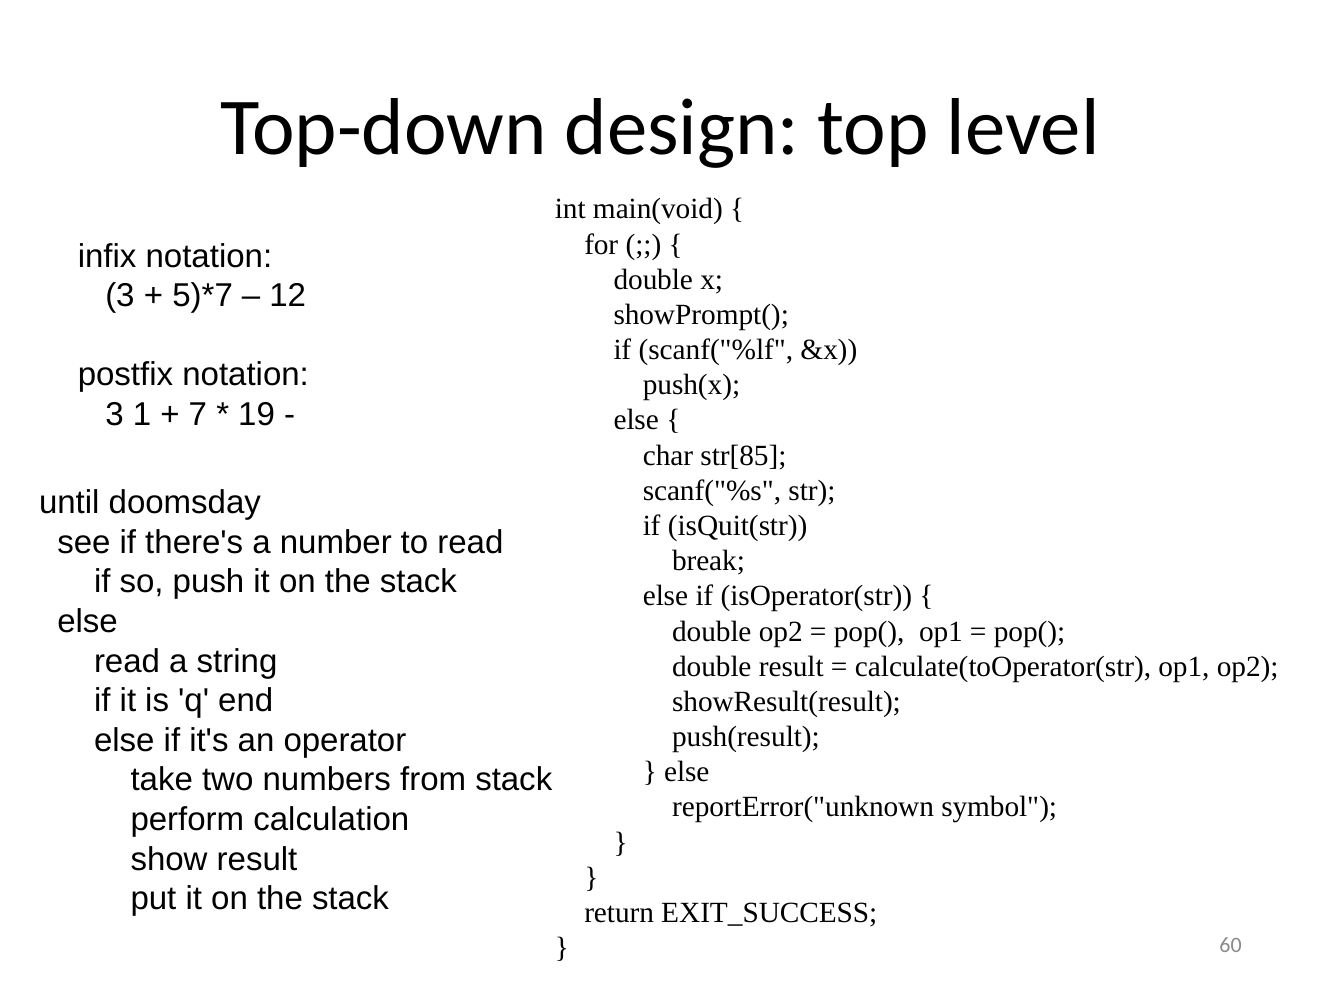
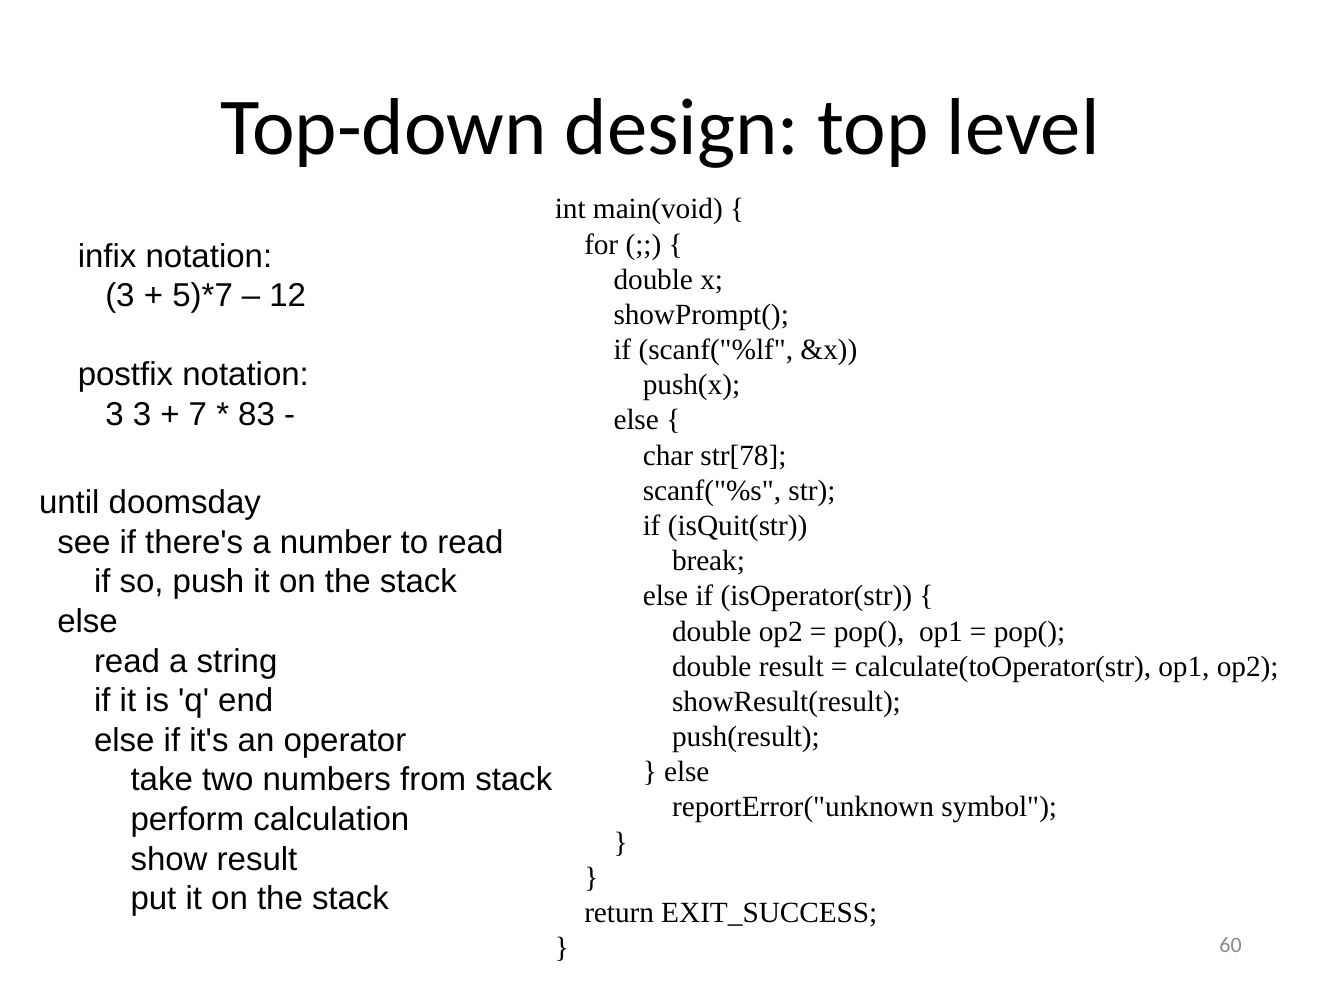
3 1: 1 -> 3
19: 19 -> 83
str[85: str[85 -> str[78
